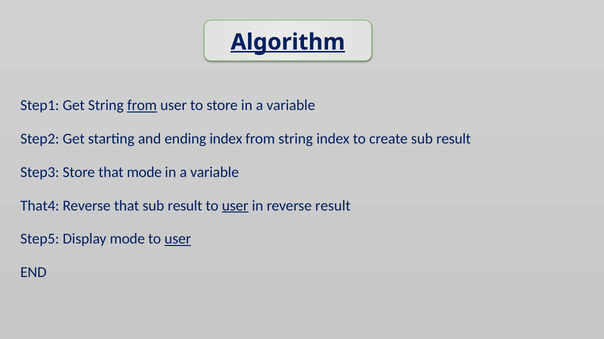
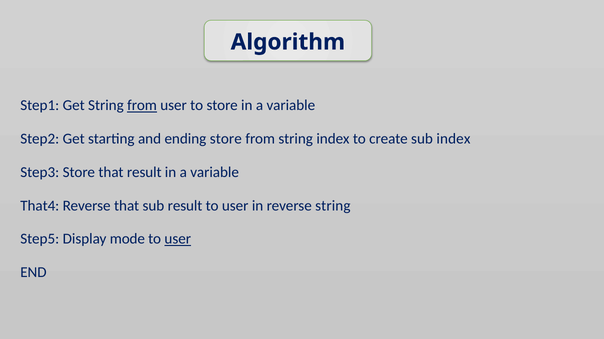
Algorithm underline: present -> none
ending index: index -> store
create sub result: result -> index
that mode: mode -> result
user at (235, 206) underline: present -> none
reverse result: result -> string
